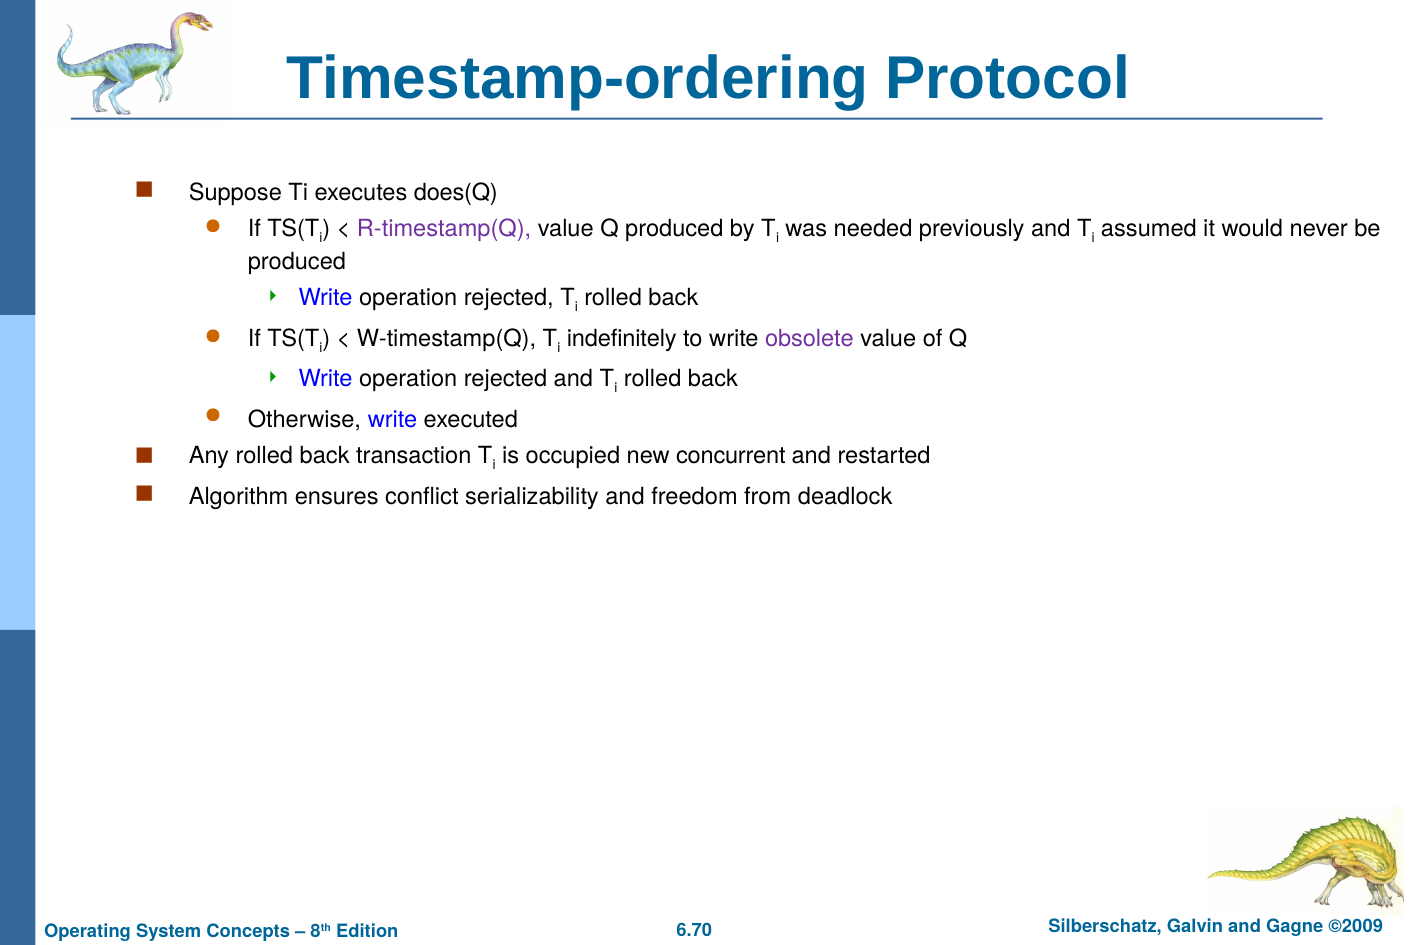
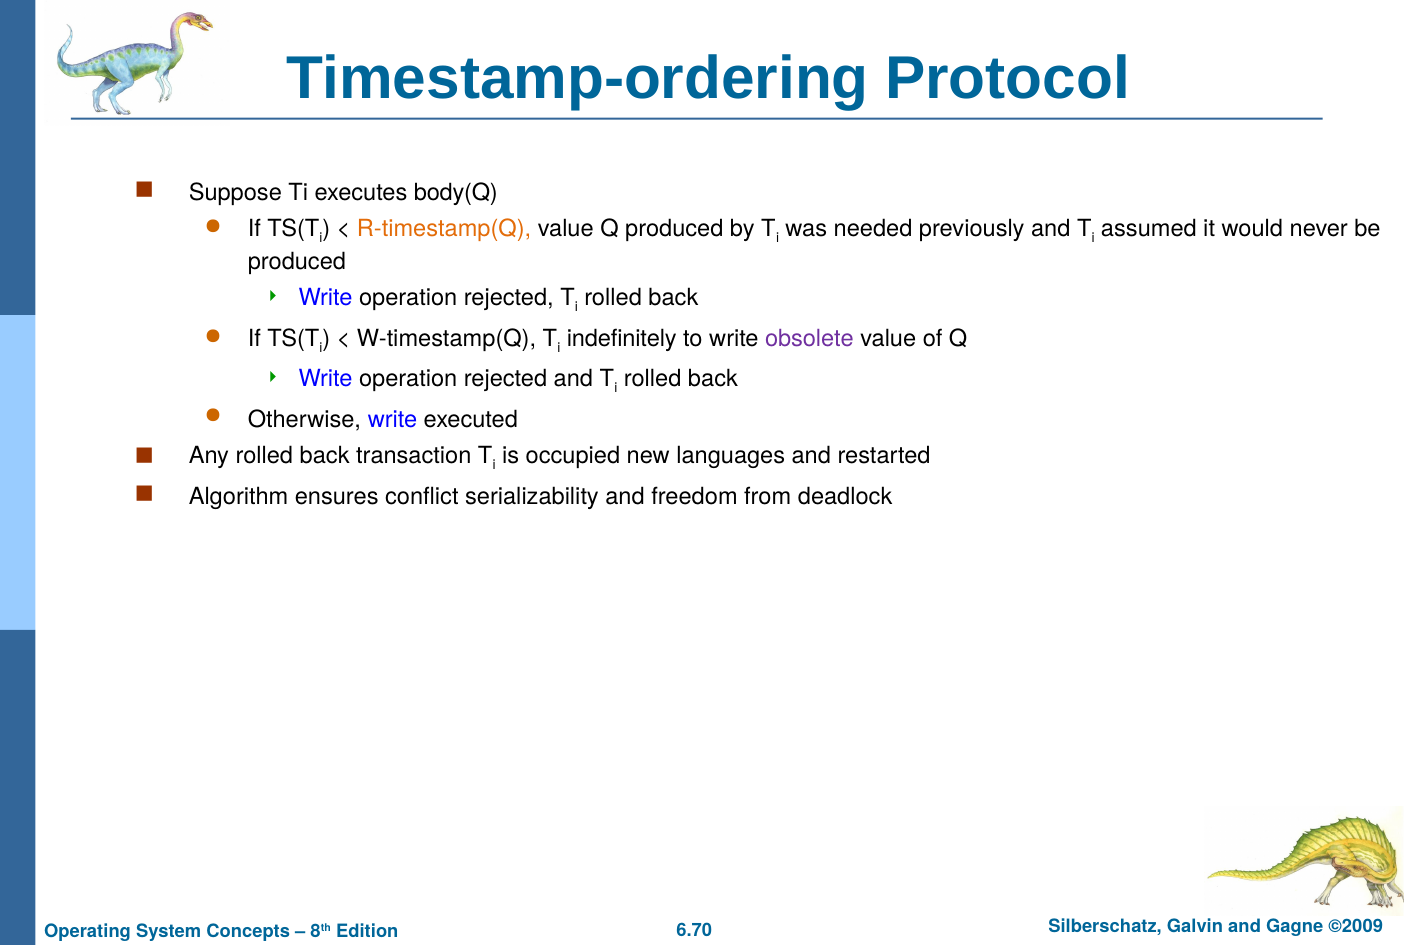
does(Q: does(Q -> body(Q
R-timestamp(Q colour: purple -> orange
concurrent: concurrent -> languages
